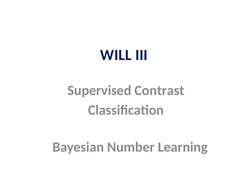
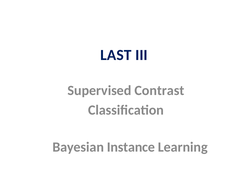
WILL: WILL -> LAST
Number: Number -> Instance
